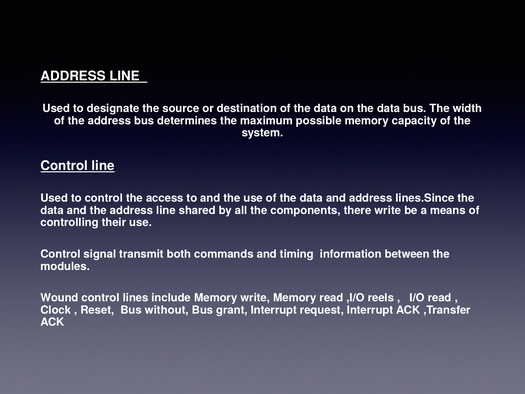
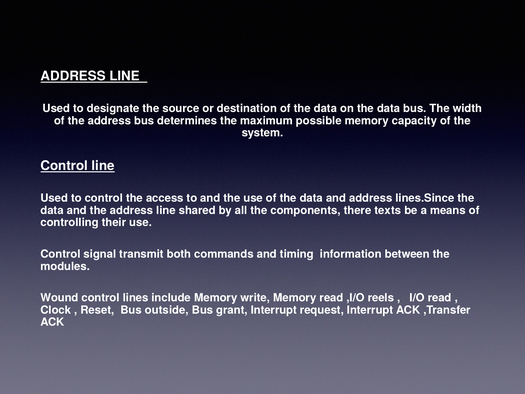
there write: write -> texts
without: without -> outside
